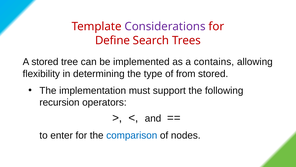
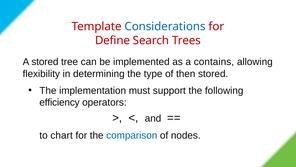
Considerations colour: purple -> blue
from: from -> then
recursion: recursion -> efficiency
enter: enter -> chart
